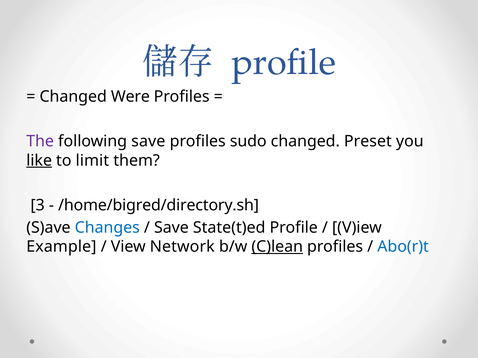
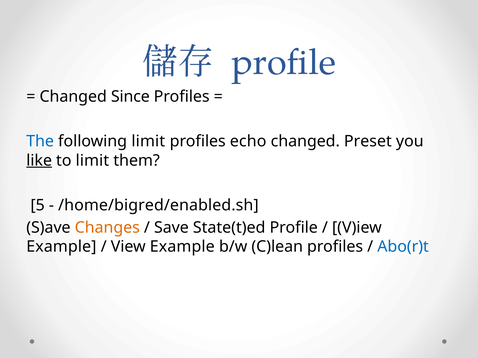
Were: Were -> Since
The colour: purple -> blue
following save: save -> limit
sudo: sudo -> echo
3: 3 -> 5
/home/bigred/directory.sh: /home/bigred/directory.sh -> /home/bigred/enabled.sh
Changes colour: blue -> orange
View Network: Network -> Example
C)lean underline: present -> none
